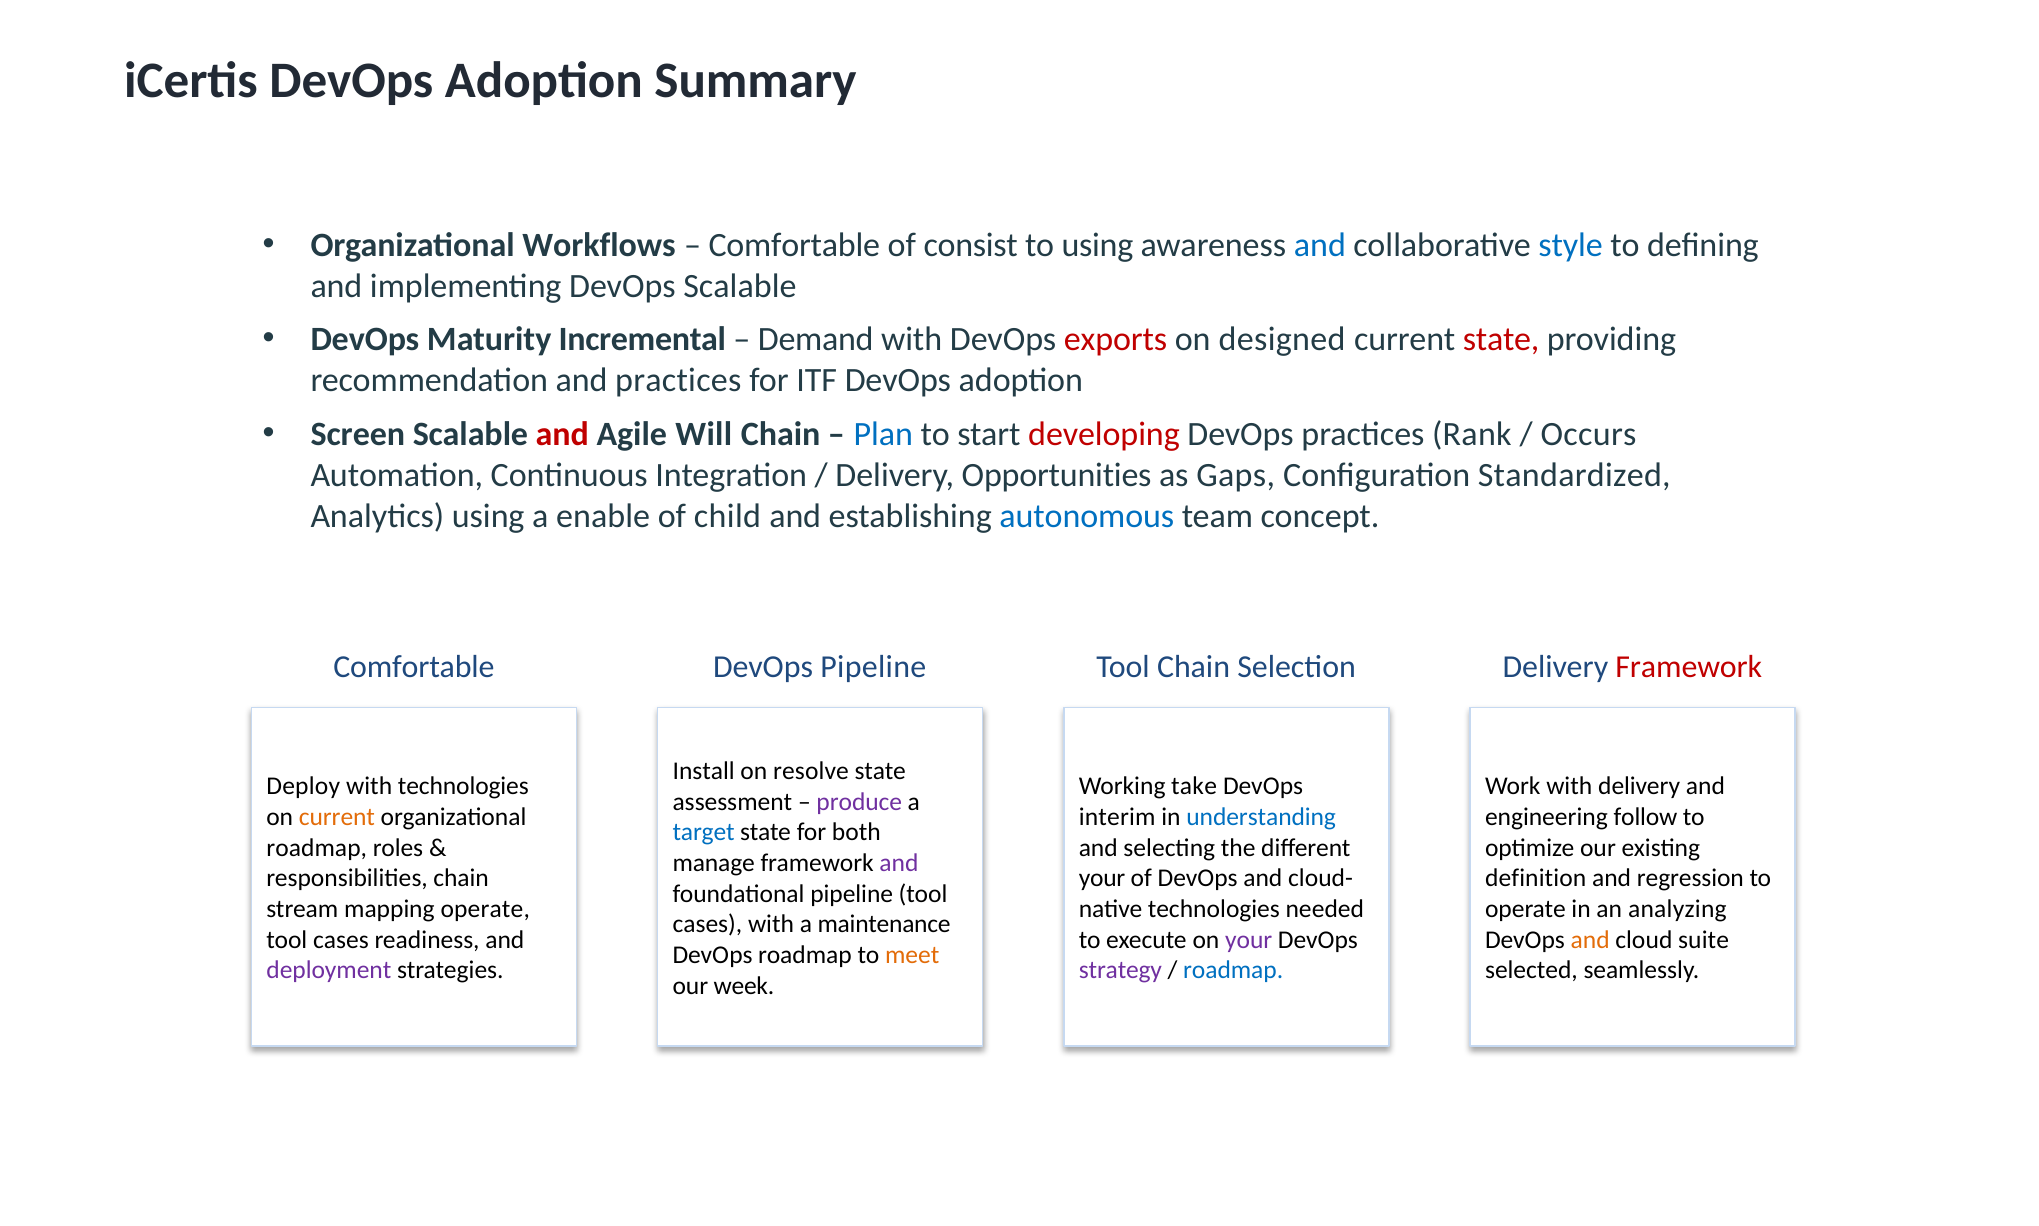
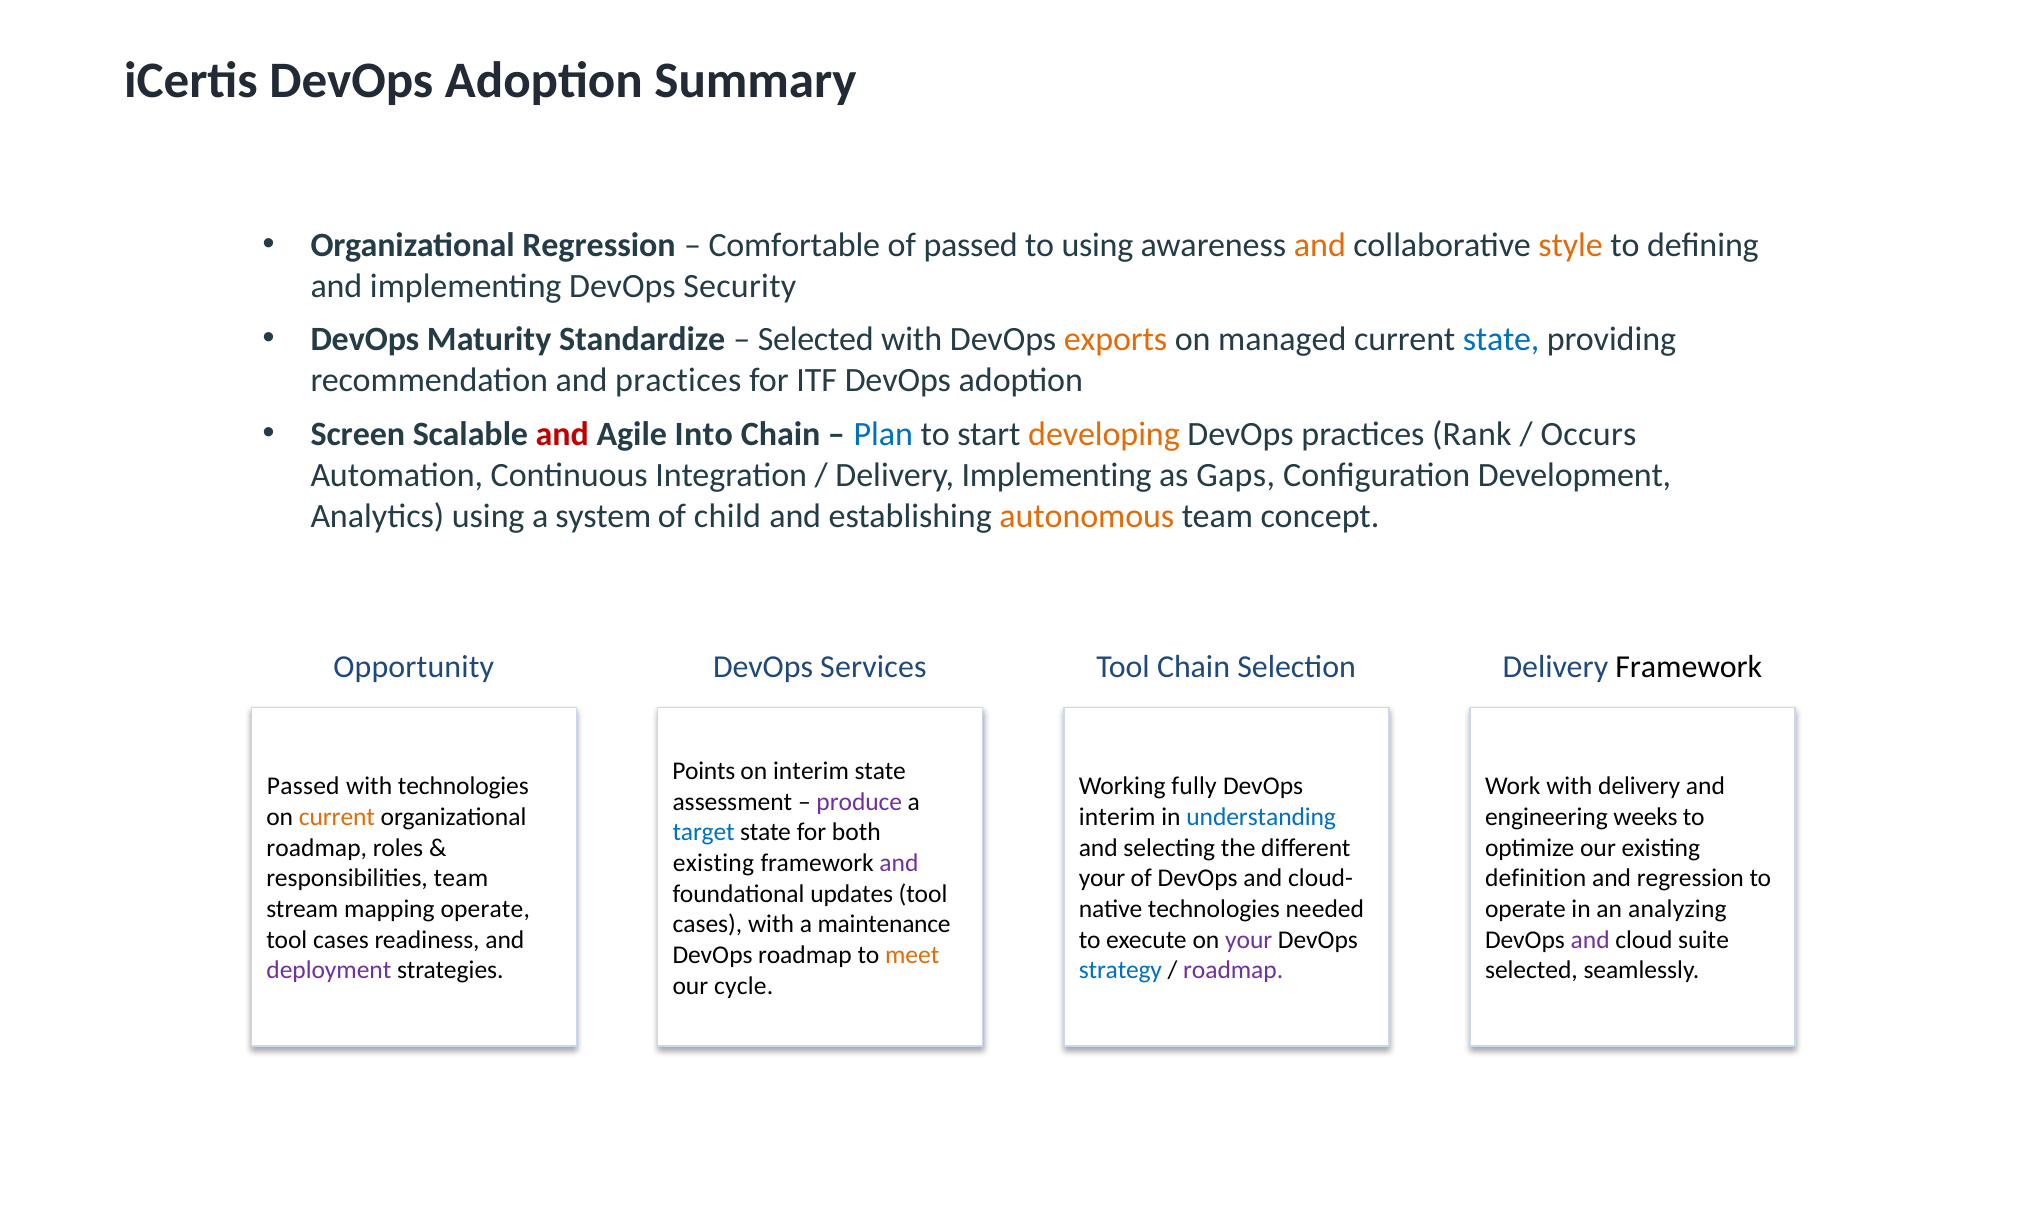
Organizational Workflows: Workflows -> Regression
of consist: consist -> passed
and at (1320, 245) colour: blue -> orange
style colour: blue -> orange
DevOps Scalable: Scalable -> Security
Incremental: Incremental -> Standardize
Demand at (816, 340): Demand -> Selected
exports colour: red -> orange
designed: designed -> managed
state at (1501, 340) colour: red -> blue
Will: Will -> Into
developing colour: red -> orange
Delivery Opportunities: Opportunities -> Implementing
Standardized: Standardized -> Development
enable: enable -> system
autonomous colour: blue -> orange
Comfortable at (414, 667): Comfortable -> Opportunity
DevOps Pipeline: Pipeline -> Services
Framework at (1689, 667) colour: red -> black
Install: Install -> Points
on resolve: resolve -> interim
Deploy at (303, 787): Deploy -> Passed
take: take -> fully
follow: follow -> weeks
manage at (714, 863): manage -> existing
responsibilities chain: chain -> team
foundational pipeline: pipeline -> updates
and at (1590, 940) colour: orange -> purple
strategy colour: purple -> blue
roadmap at (1233, 971) colour: blue -> purple
week: week -> cycle
